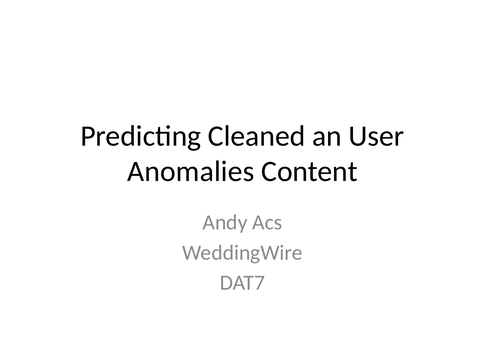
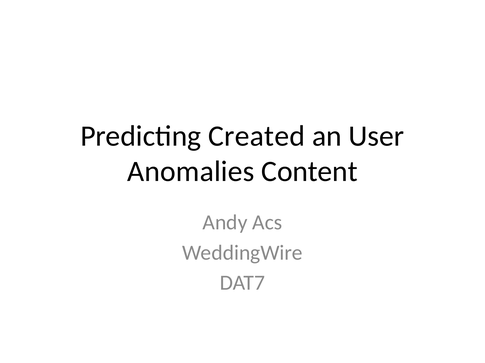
Cleaned: Cleaned -> Created
